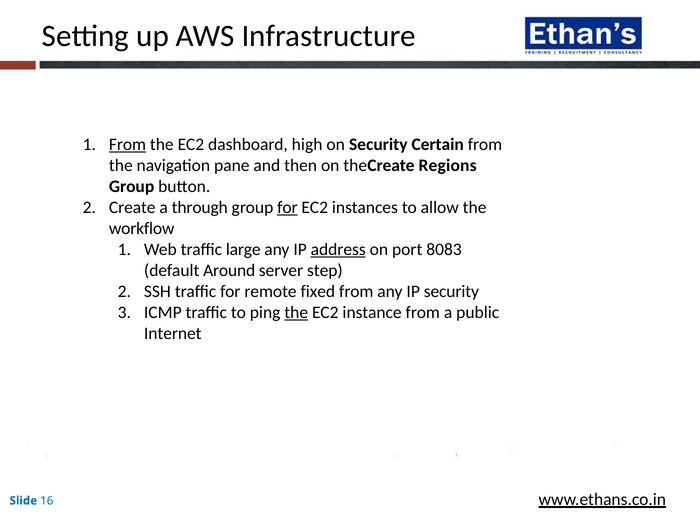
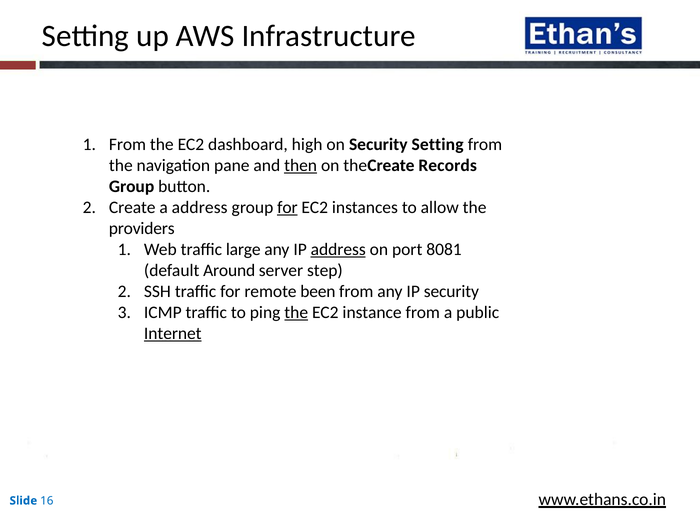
From at (128, 145) underline: present -> none
Security Certain: Certain -> Setting
then underline: none -> present
Regions: Regions -> Records
a through: through -> address
workflow: workflow -> providers
8083: 8083 -> 8081
fixed: fixed -> been
Internet underline: none -> present
